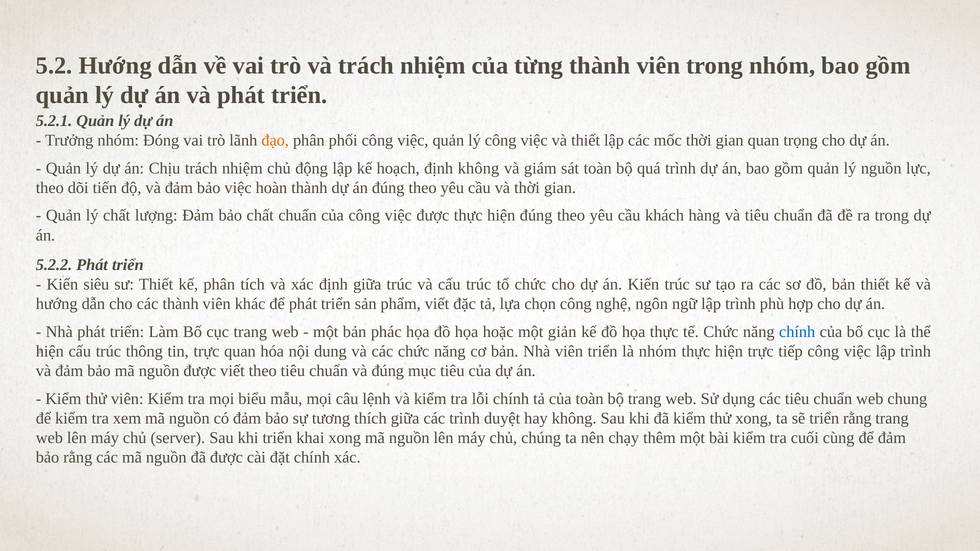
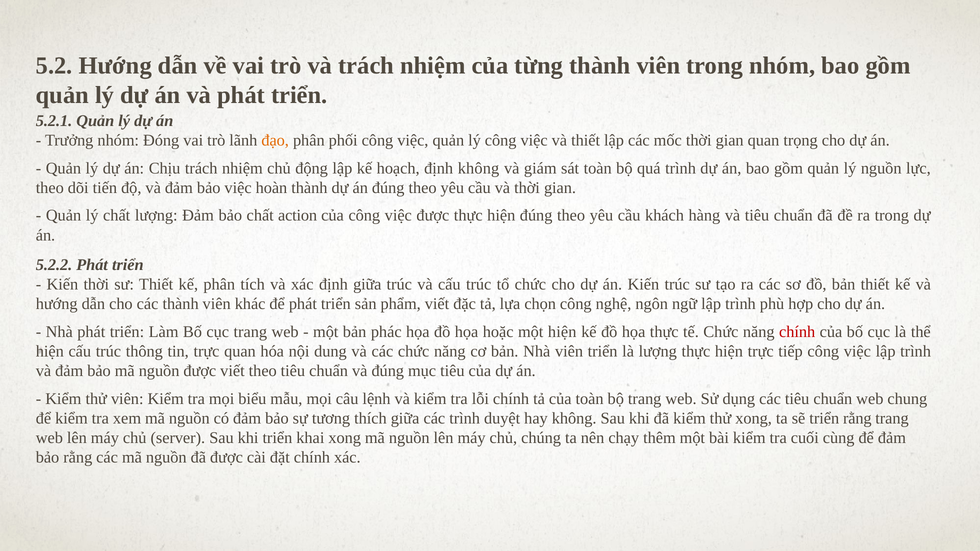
chất chuẩn: chuẩn -> action
Kiến siêu: siêu -> thời
một giản: giản -> hiện
chính at (797, 332) colour: blue -> red
là nhóm: nhóm -> lượng
